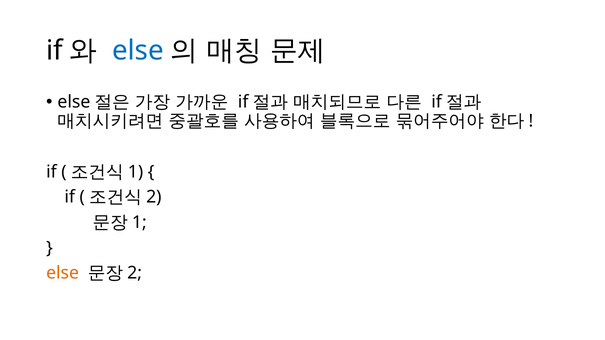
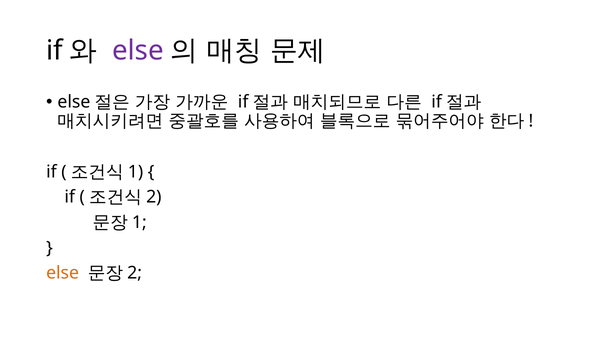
else at (138, 51) colour: blue -> purple
